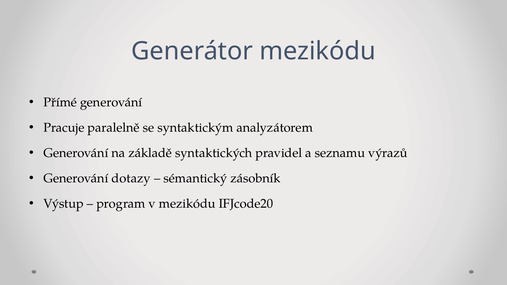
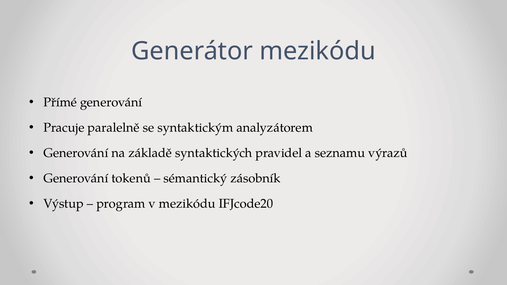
dotazy: dotazy -> tokenů
